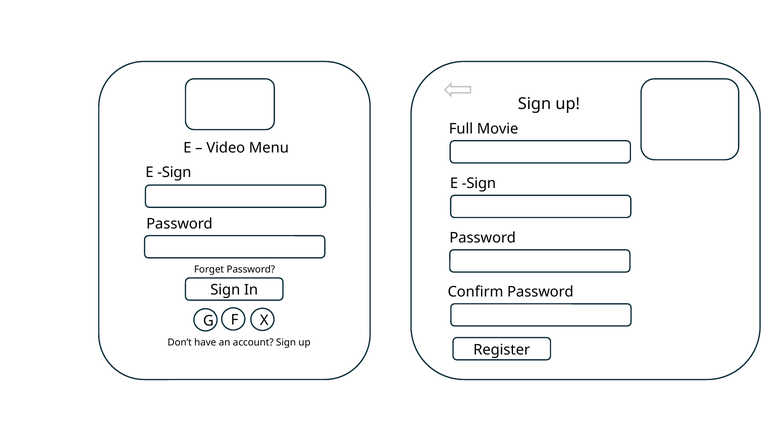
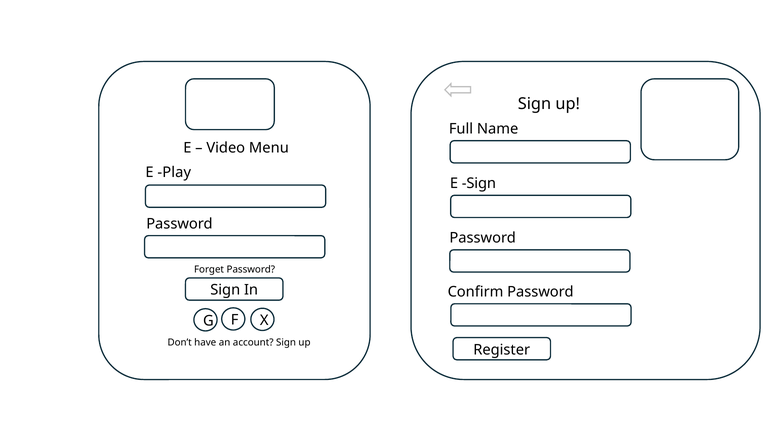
Movie: Movie -> Name
Sign at (174, 172): Sign -> Play
